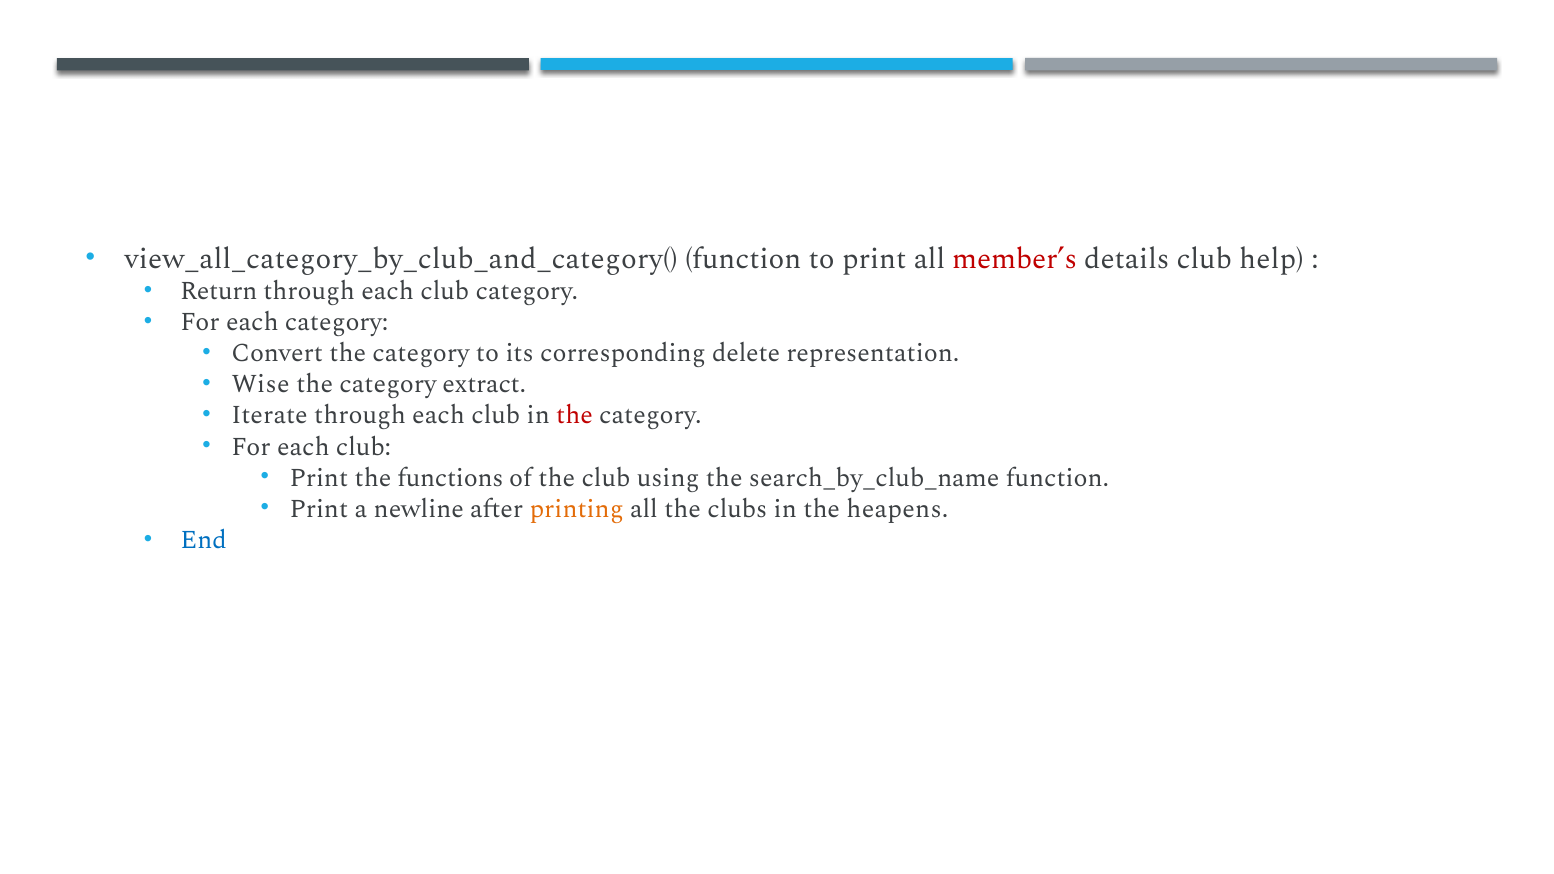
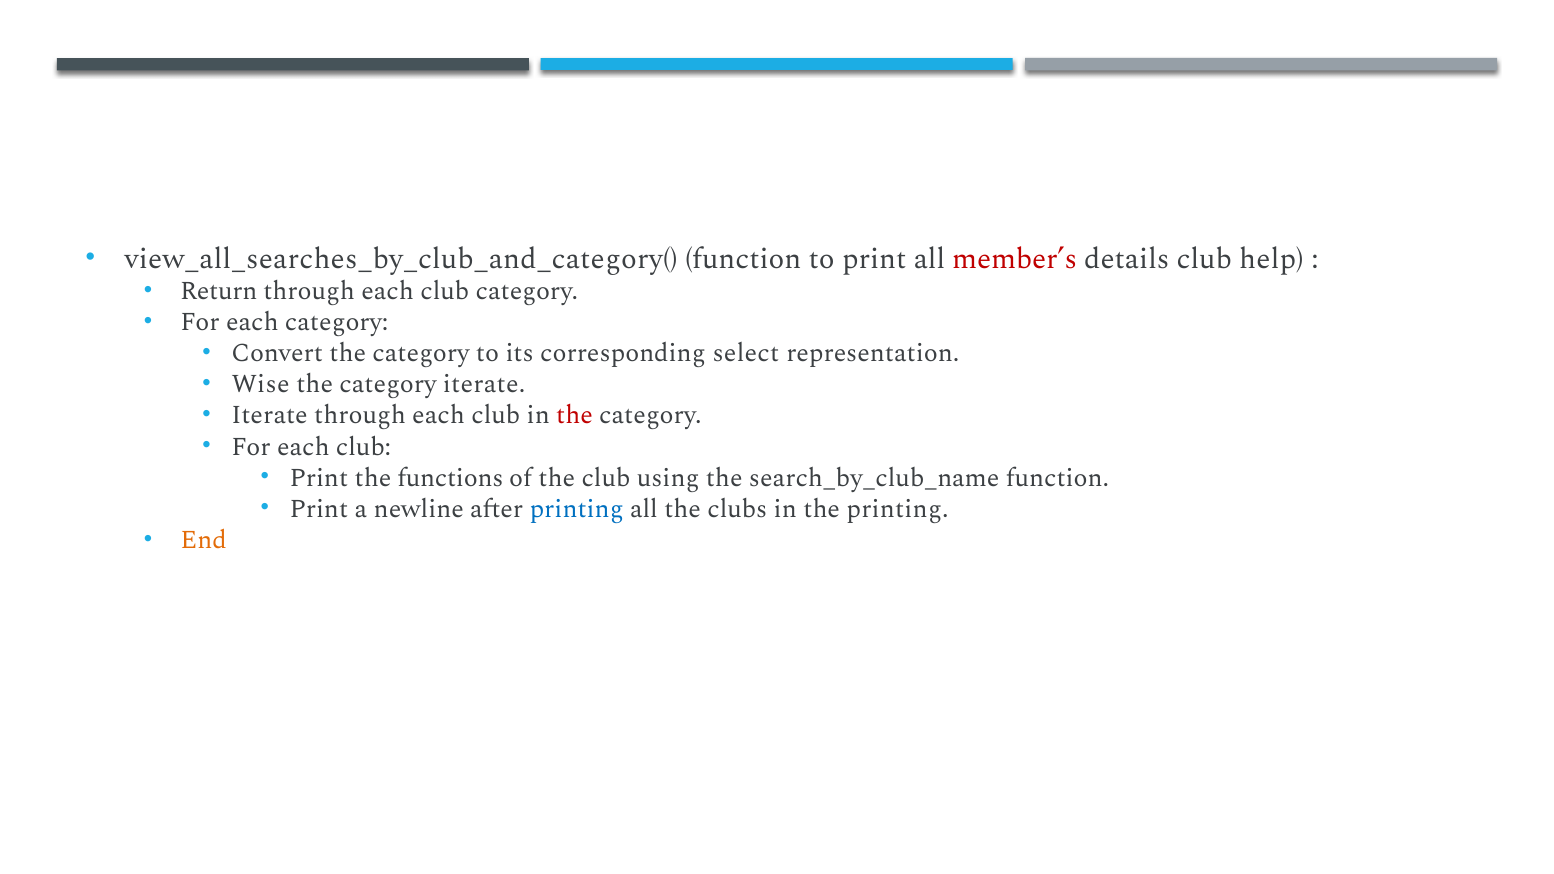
view_all_category_by_club_and_category(: view_all_category_by_club_and_category( -> view_all_searches_by_club_and_category(
delete: delete -> select
category extract: extract -> iterate
printing at (577, 509) colour: orange -> blue
the heapens: heapens -> printing
End colour: blue -> orange
